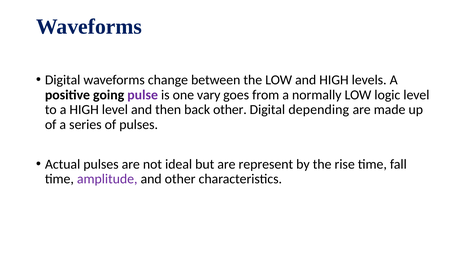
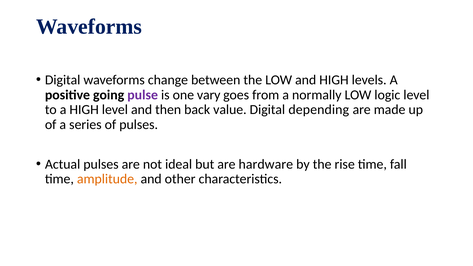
back other: other -> value
represent: represent -> hardware
amplitude colour: purple -> orange
